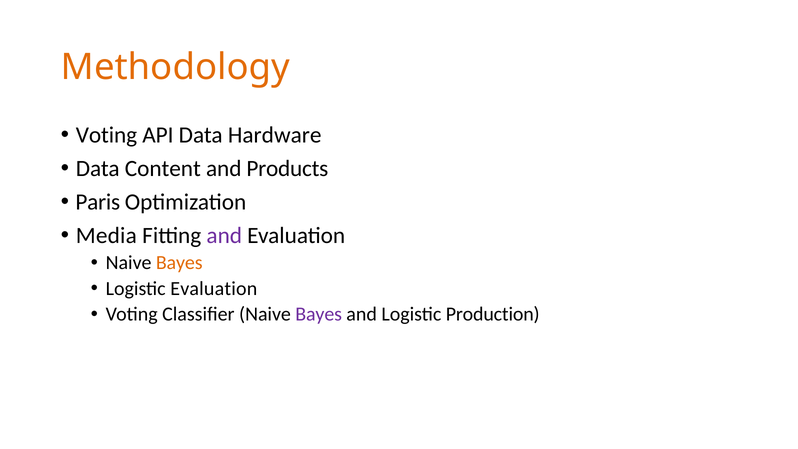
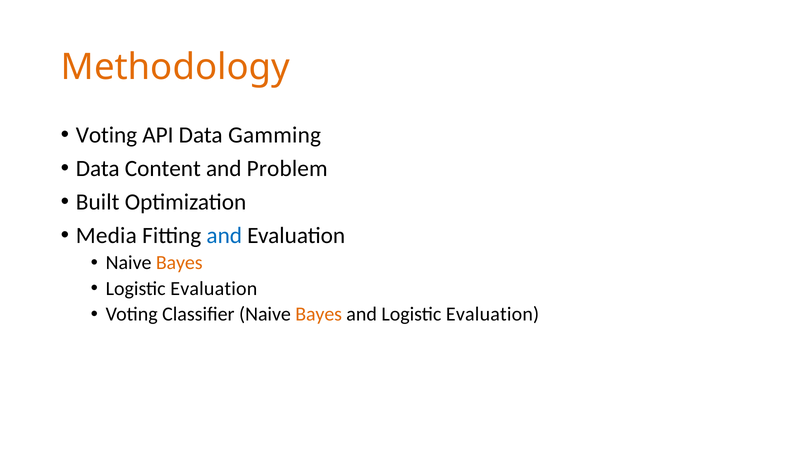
Hardware: Hardware -> Gamming
Products: Products -> Problem
Paris: Paris -> Built
and at (224, 235) colour: purple -> blue
Bayes at (319, 314) colour: purple -> orange
and Logistic Production: Production -> Evaluation
